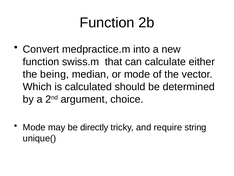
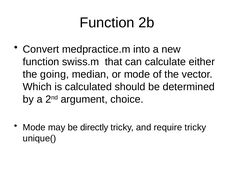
being: being -> going
require string: string -> tricky
